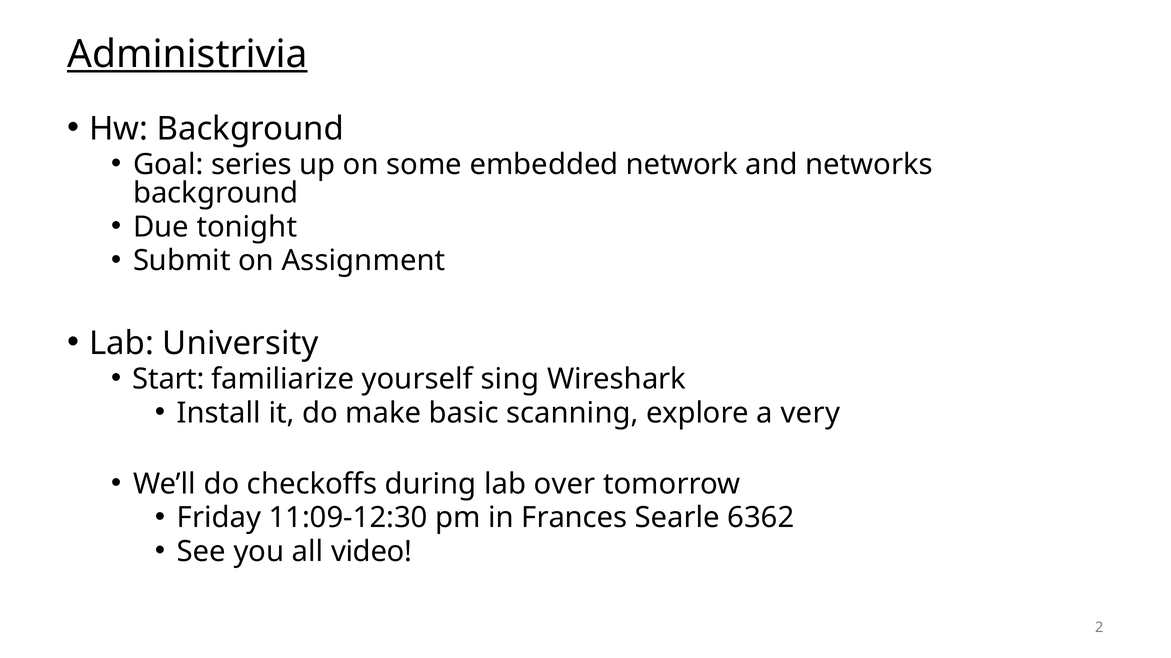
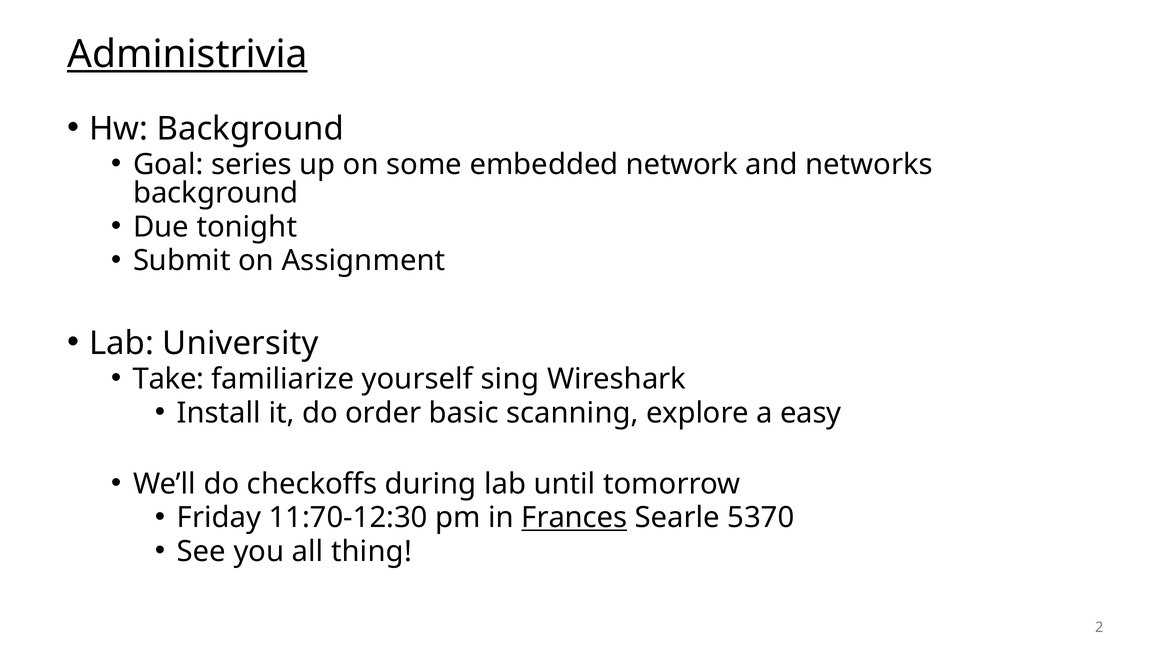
Start: Start -> Take
make: make -> order
very: very -> easy
over: over -> until
11:09-12:30: 11:09-12:30 -> 11:70-12:30
Frances underline: none -> present
6362: 6362 -> 5370
video: video -> thing
